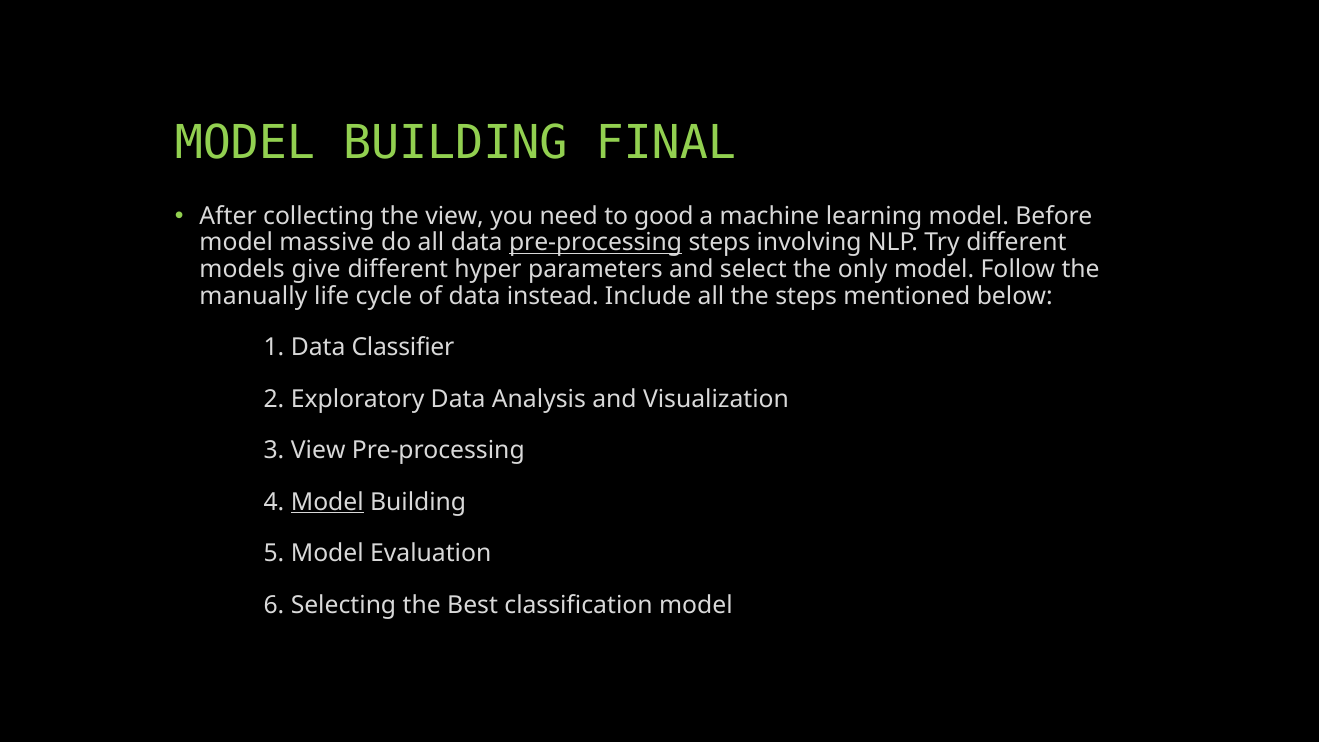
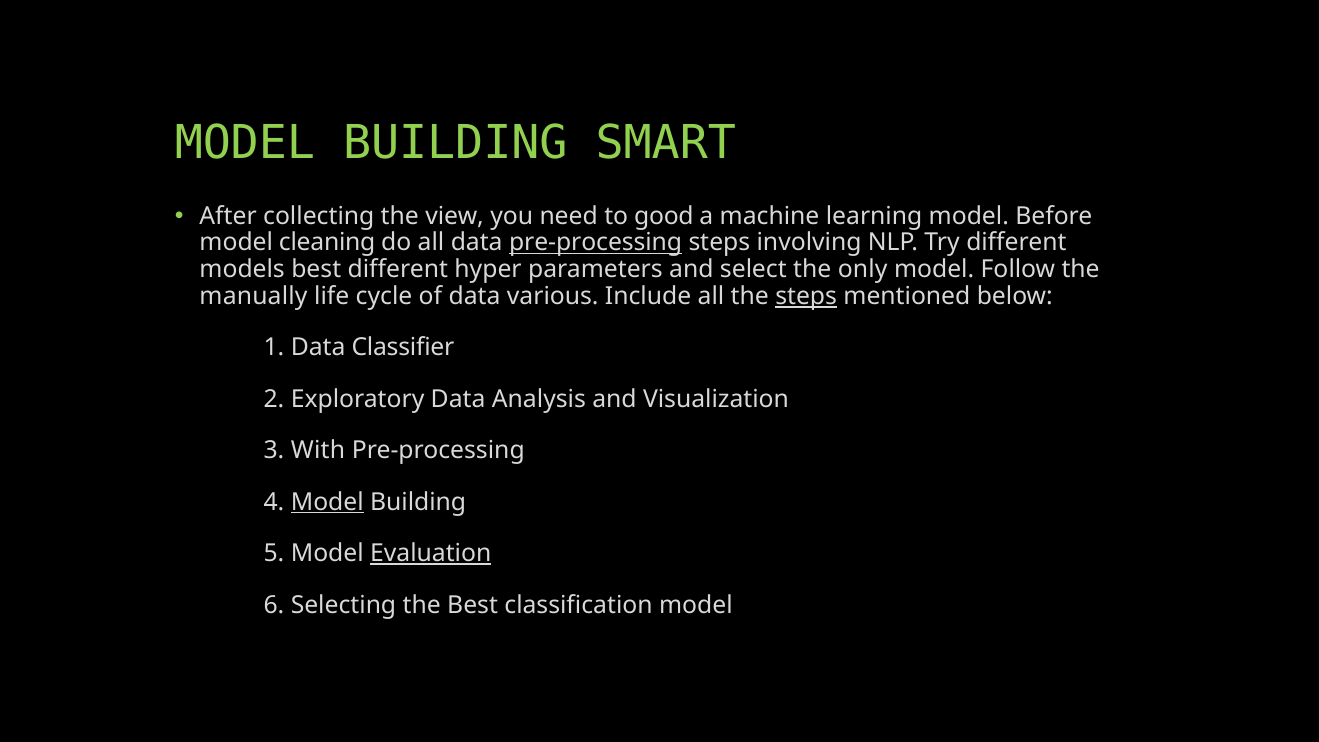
FINAL: FINAL -> SMART
massive: massive -> cleaning
models give: give -> best
instead: instead -> various
steps at (806, 296) underline: none -> present
3 View: View -> With
Evaluation underline: none -> present
